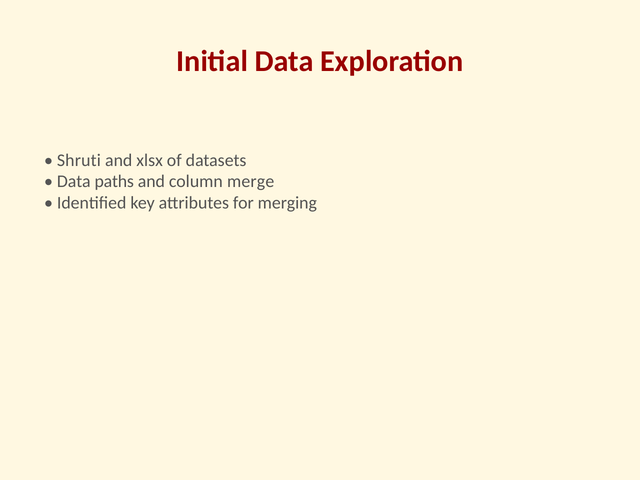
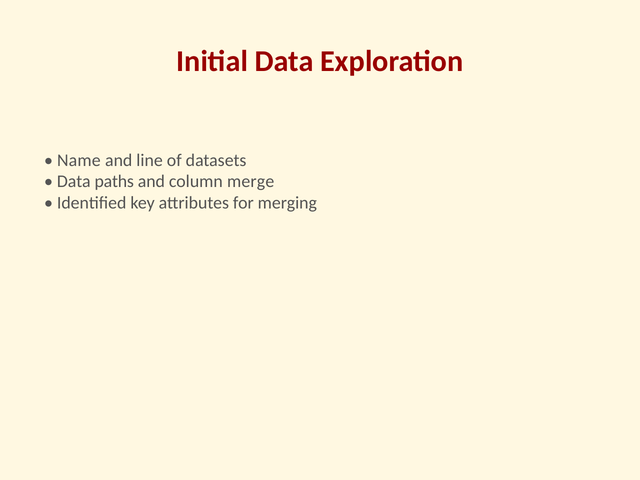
Shruti: Shruti -> Name
xlsx: xlsx -> line
